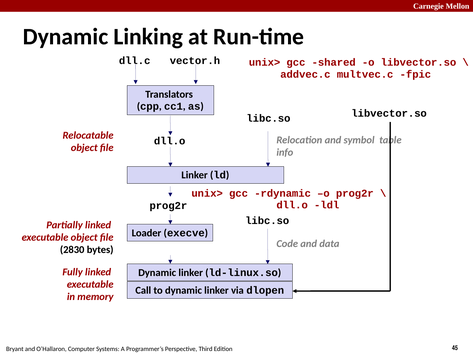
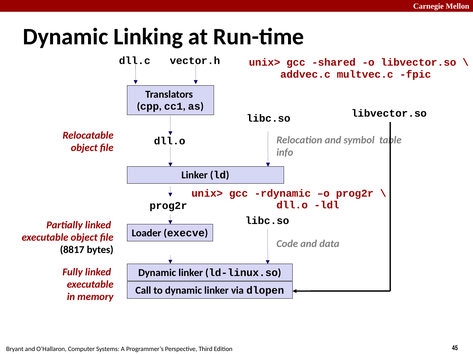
2830: 2830 -> 8817
